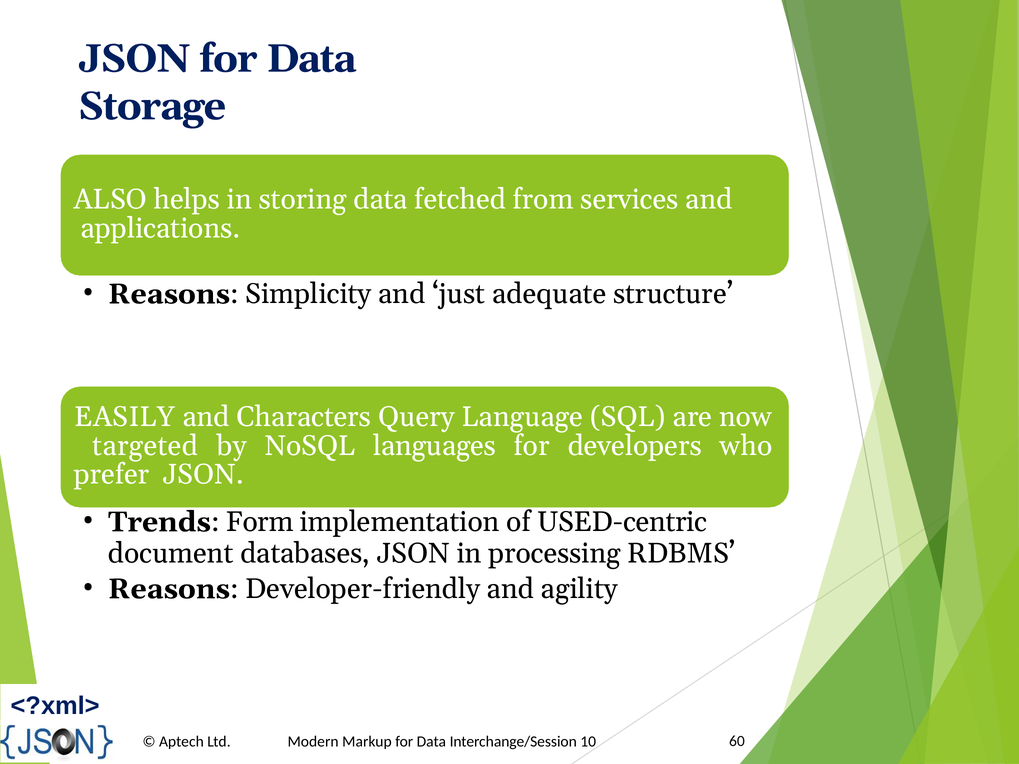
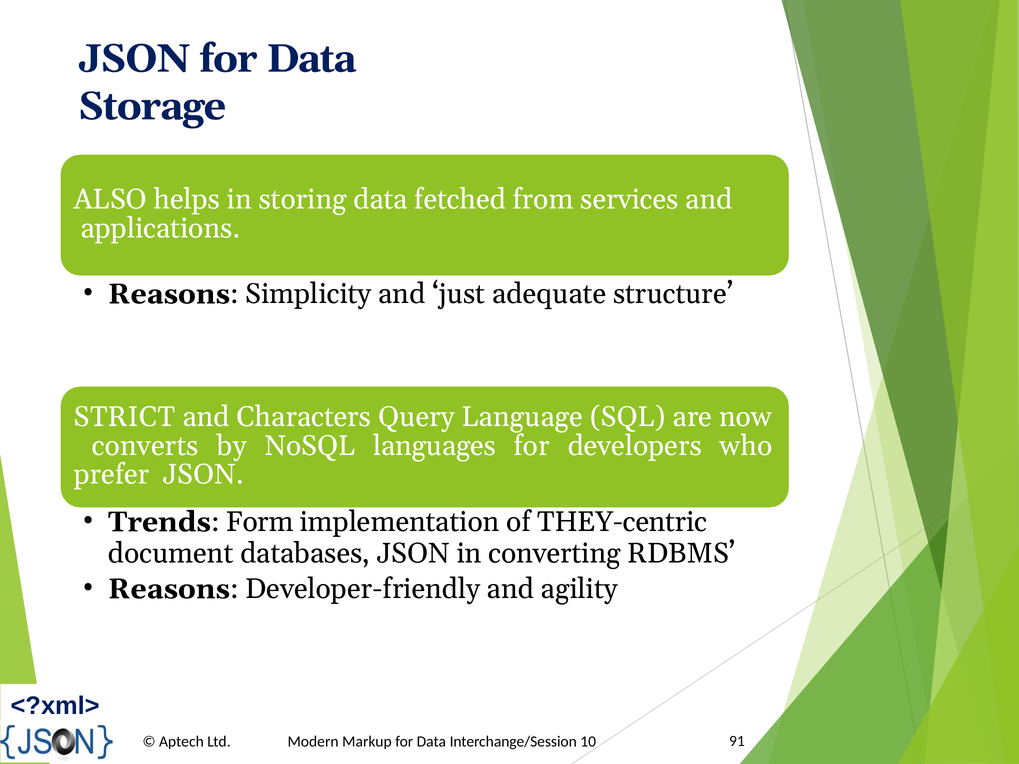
EASILY: EASILY -> STRICT
targeted: targeted -> converts
USED-centric: USED-centric -> THEY-centric
processing: processing -> converting
60: 60 -> 91
